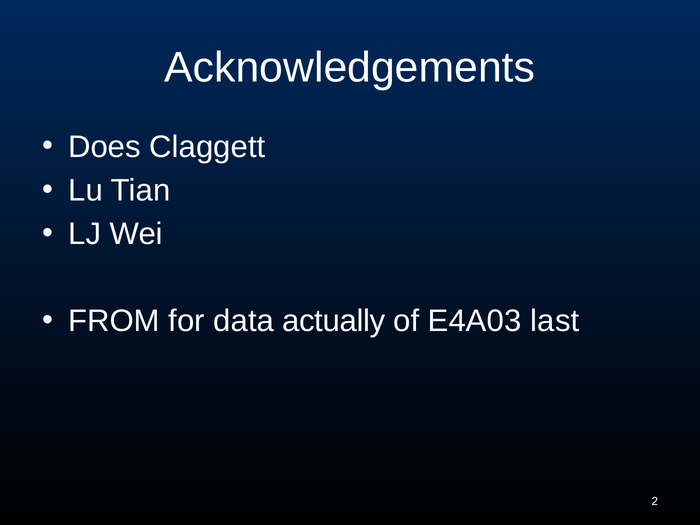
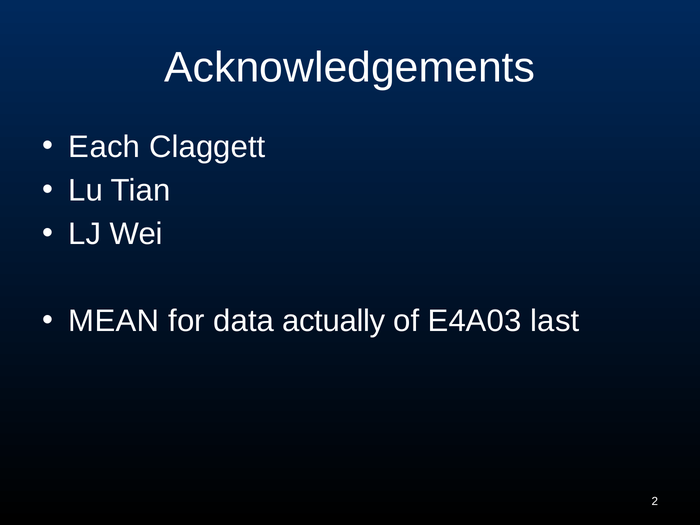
Does: Does -> Each
FROM: FROM -> MEAN
